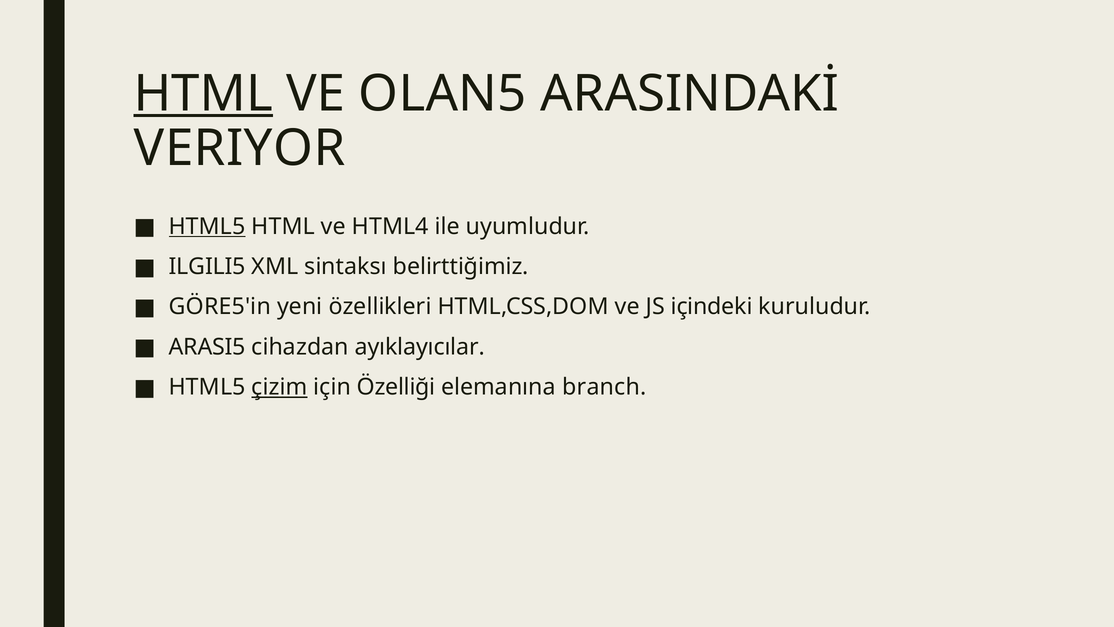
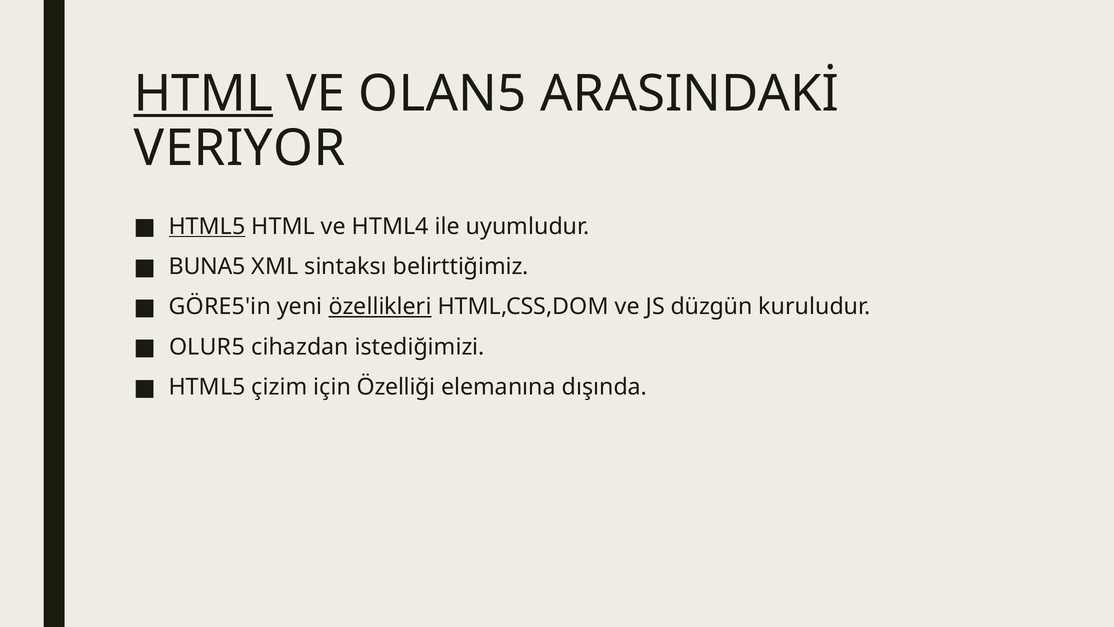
ILGILI5: ILGILI5 -> BUNA5
özellikleri underline: none -> present
içindeki: içindeki -> düzgün
ARASI5: ARASI5 -> OLUR5
ayıklayıcılar: ayıklayıcılar -> istediğimizi
çizim underline: present -> none
branch: branch -> dışında
